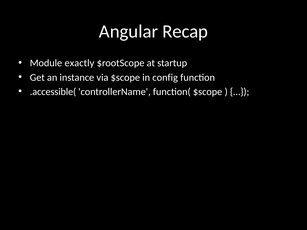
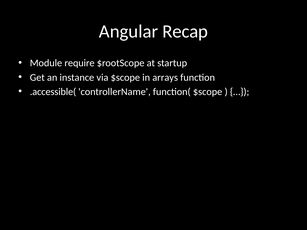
exactly: exactly -> require
config: config -> arrays
